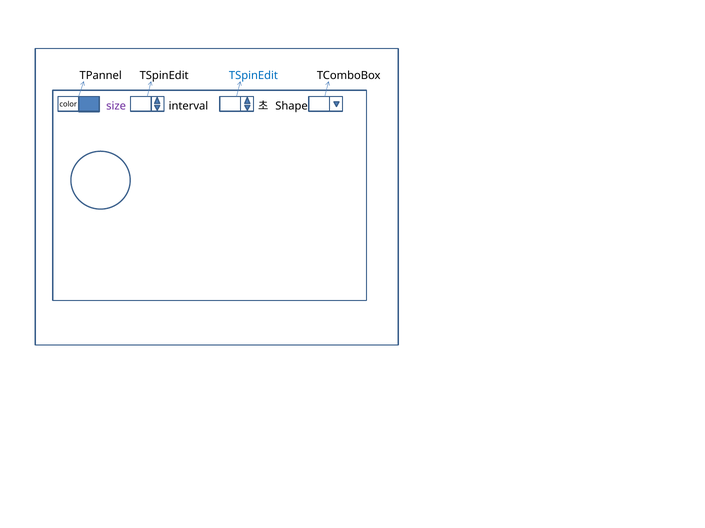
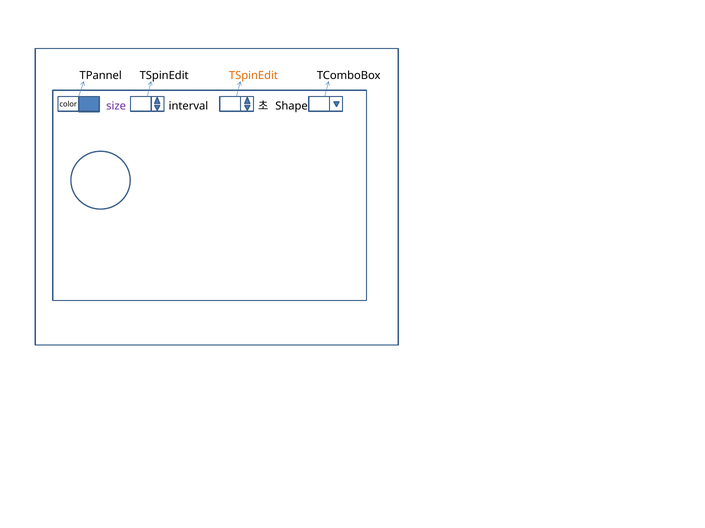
TSpinEdit at (253, 76) colour: blue -> orange
